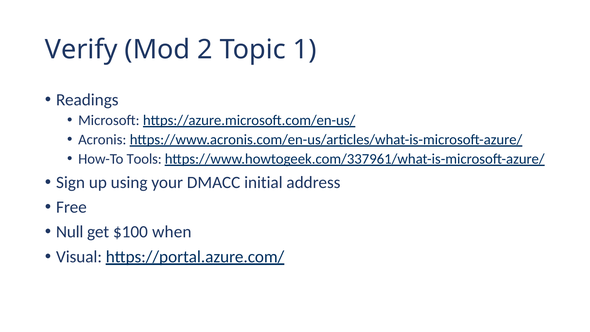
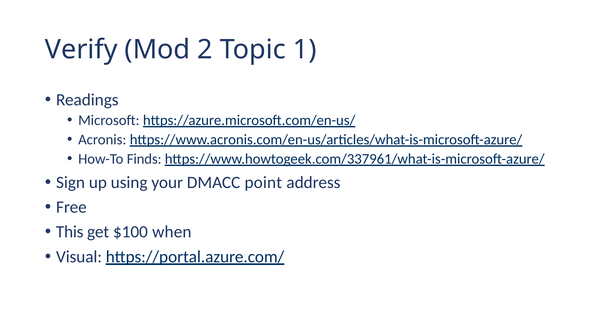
Tools: Tools -> Finds
initial: initial -> point
Null: Null -> This
